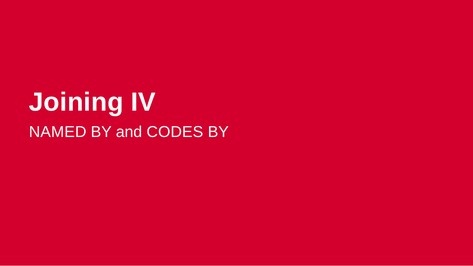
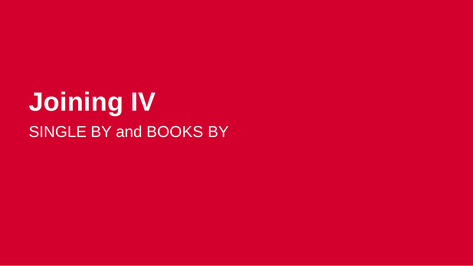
NAMED: NAMED -> SINGLE
CODES: CODES -> BOOKS
